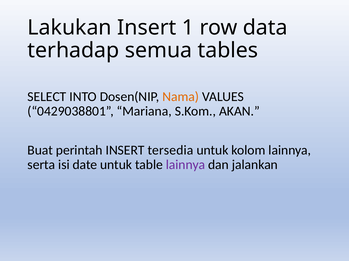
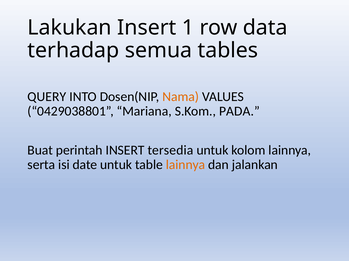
SELECT: SELECT -> QUERY
AKAN: AKAN -> PADA
lainnya at (186, 165) colour: purple -> orange
